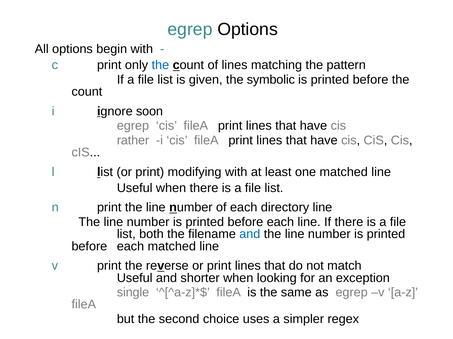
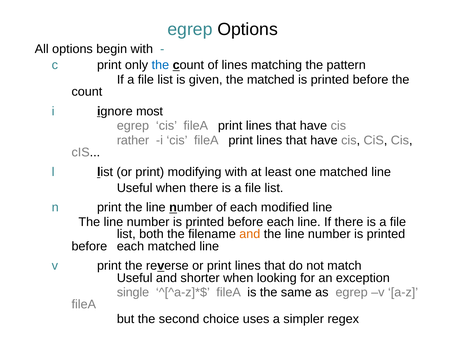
the symbolic: symbolic -> matched
soon: soon -> most
directory: directory -> modified
and at (250, 235) colour: blue -> orange
